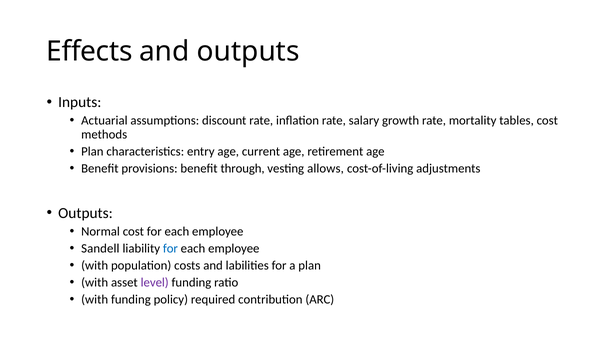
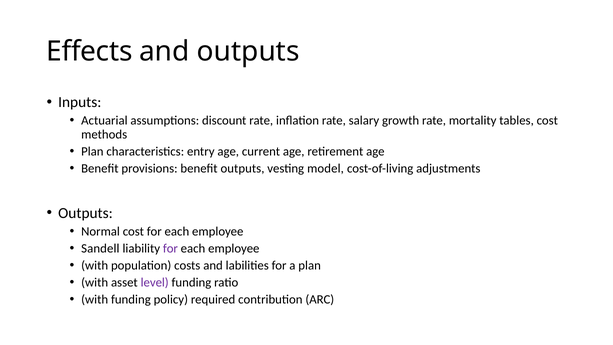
benefit through: through -> outputs
allows: allows -> model
for at (170, 248) colour: blue -> purple
